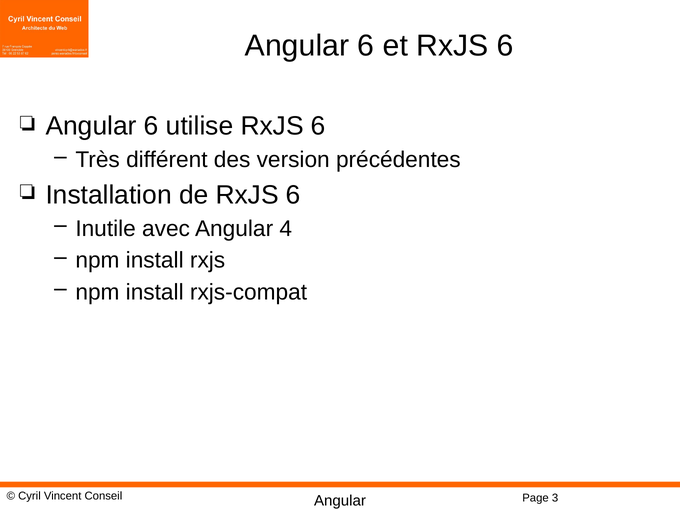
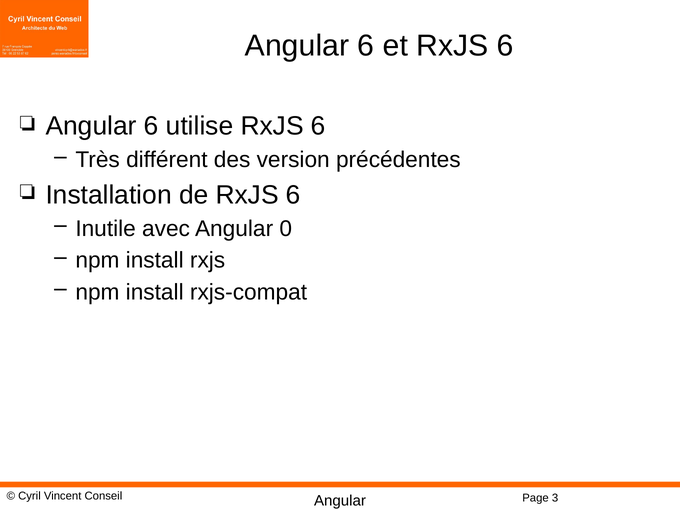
4: 4 -> 0
